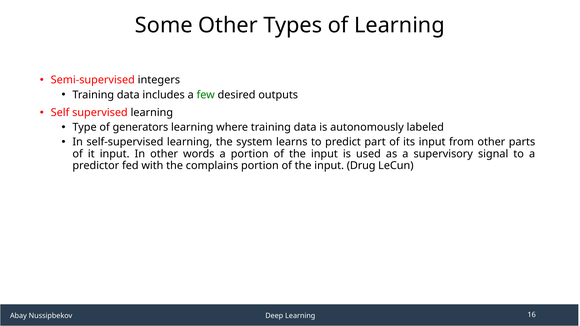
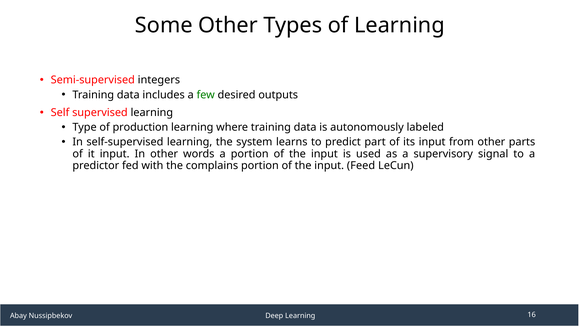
generators: generators -> production
Drug: Drug -> Feed
